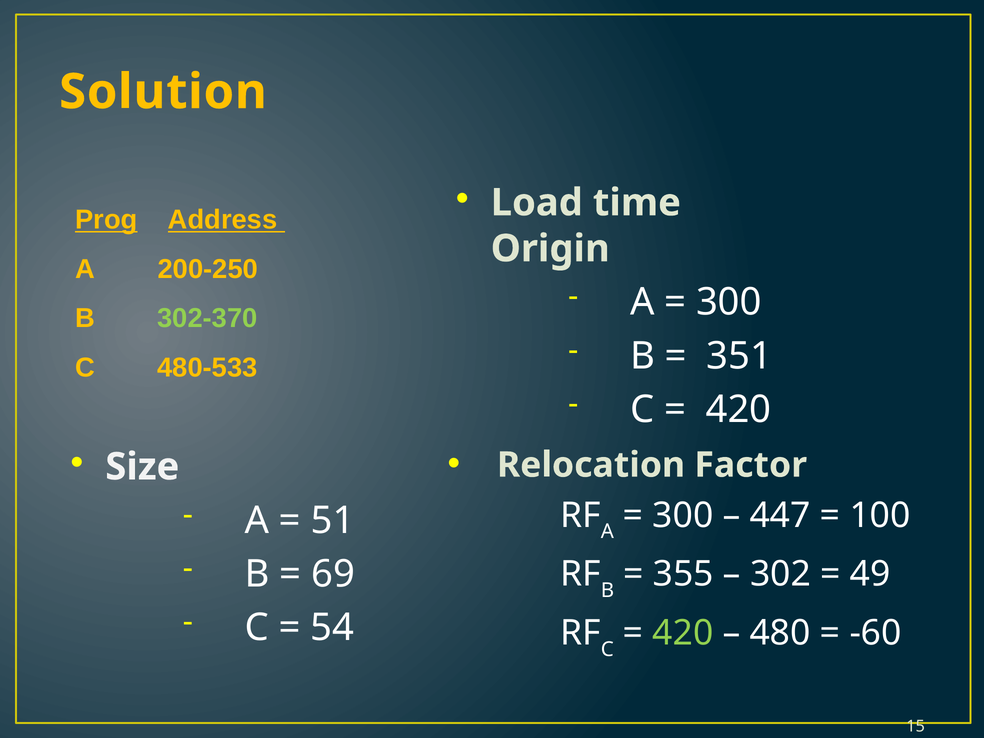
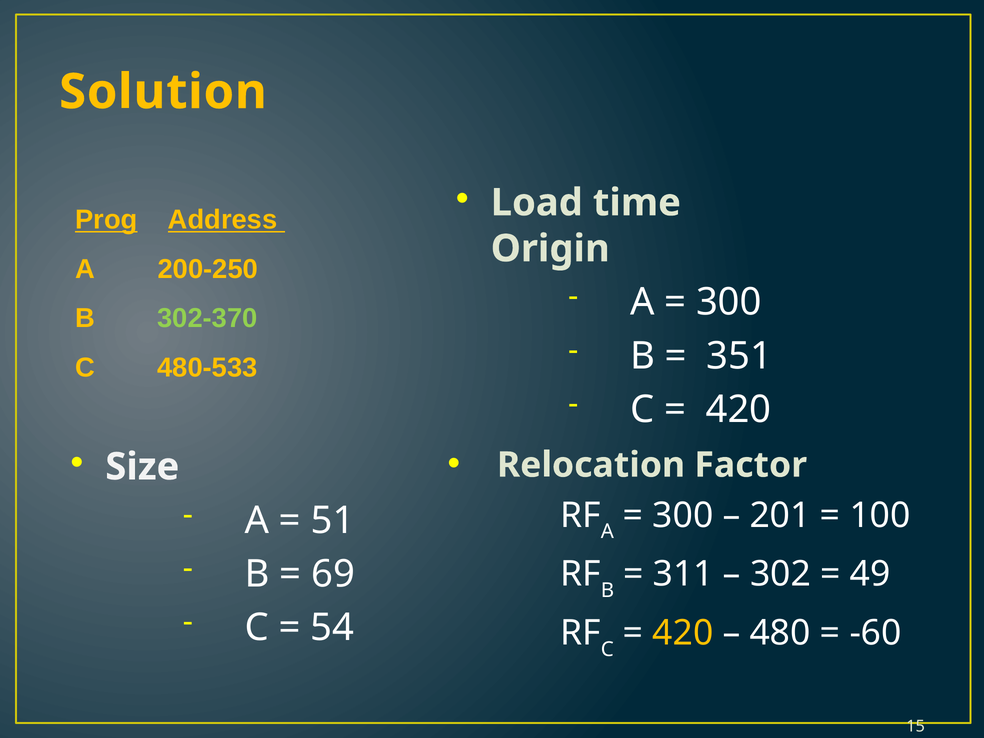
447: 447 -> 201
355: 355 -> 311
420 at (683, 633) colour: light green -> yellow
